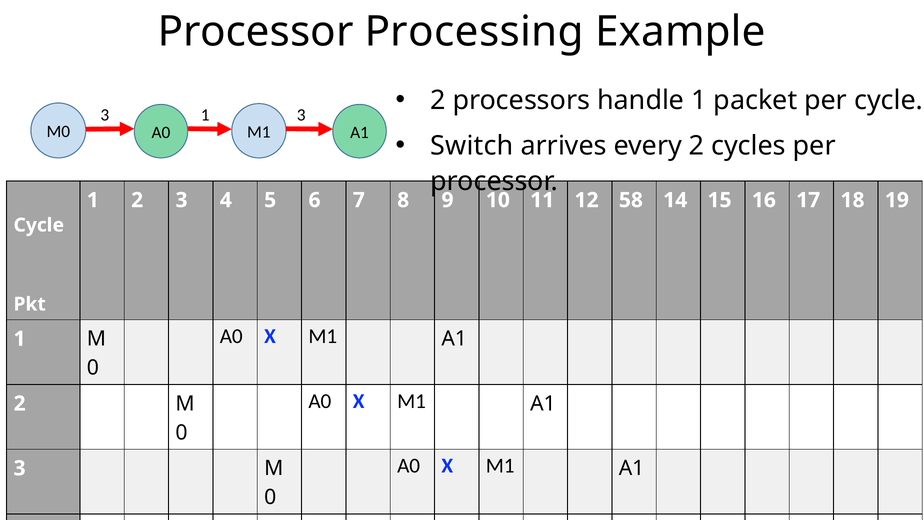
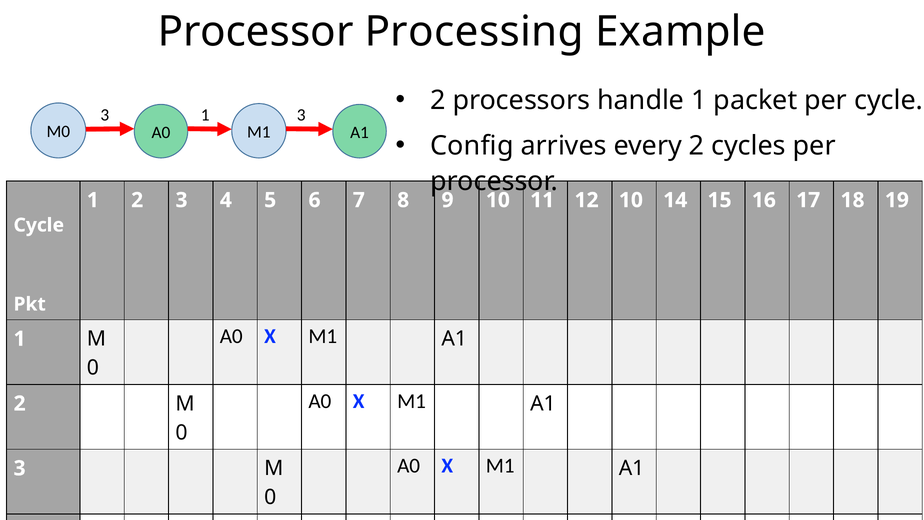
Switch: Switch -> Config
12 58: 58 -> 10
